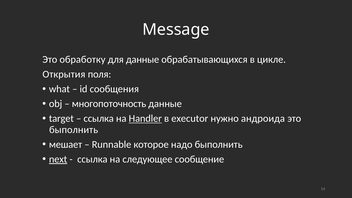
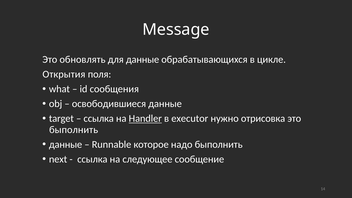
обработку: обработку -> обновлять
многопоточность: многопоточность -> освободившиеся
андроида: андроида -> отрисовка
мешает at (66, 144): мешает -> данные
next underline: present -> none
